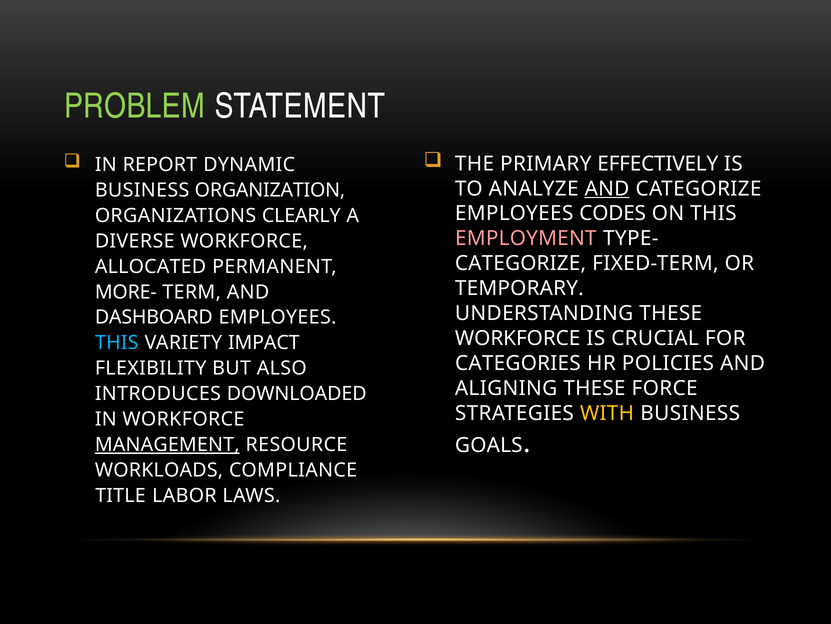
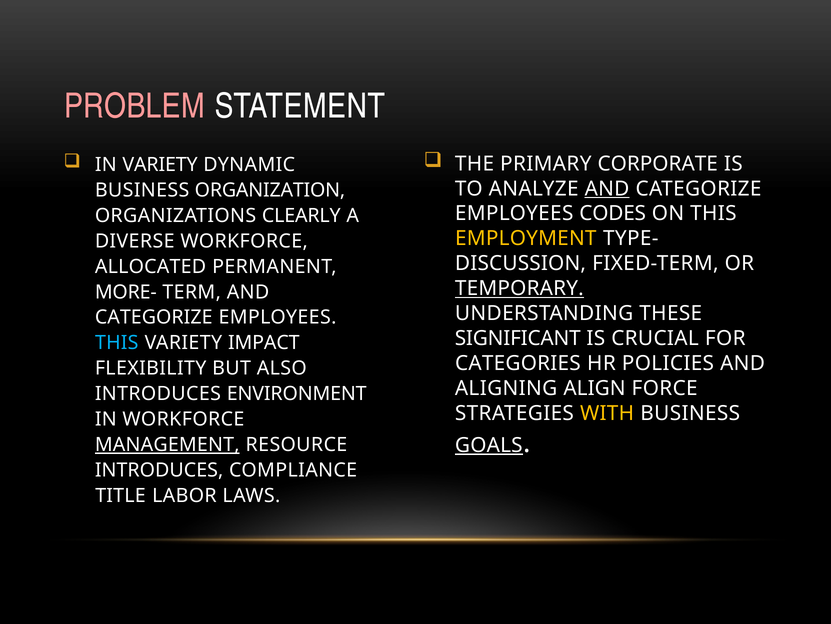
PROBLEM colour: light green -> pink
EFFECTIVELY: EFFECTIVELY -> CORPORATE
IN REPORT: REPORT -> VARIETY
EMPLOYMENT colour: pink -> yellow
CATEGORIZE at (521, 263): CATEGORIZE -> DISCUSSION
TEMPORARY underline: none -> present
DASHBOARD at (154, 317): DASHBOARD -> CATEGORIZE
WORKFORCE at (518, 338): WORKFORCE -> SIGNIFICANT
ALIGNING THESE: THESE -> ALIGN
DOWNLOADED: DOWNLOADED -> ENVIRONMENT
GOALS underline: none -> present
WORKLOADS at (159, 470): WORKLOADS -> INTRODUCES
